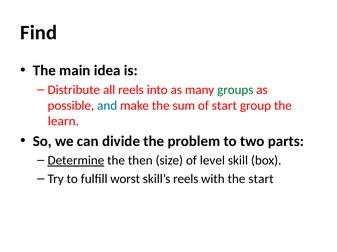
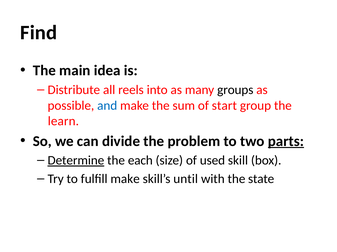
groups colour: green -> black
parts underline: none -> present
then: then -> each
level: level -> used
fulfill worst: worst -> make
skill’s reels: reels -> until
the start: start -> state
